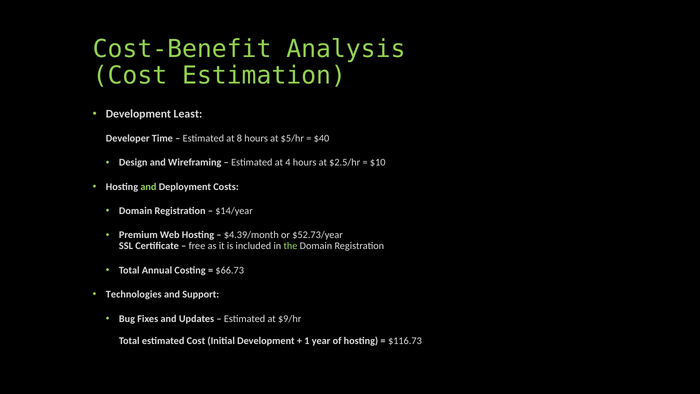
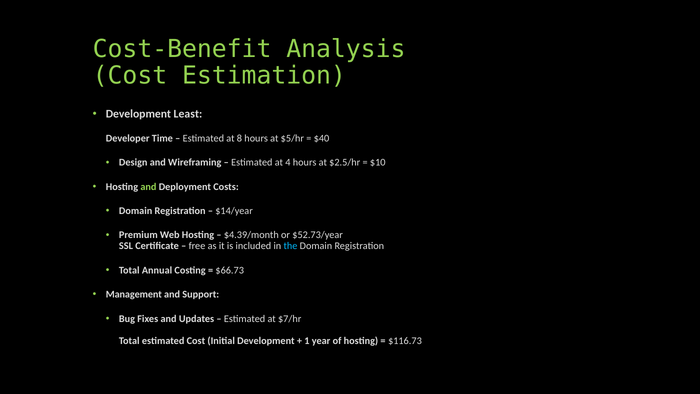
the colour: light green -> light blue
Technologies: Technologies -> Management
$9/hr: $9/hr -> $7/hr
